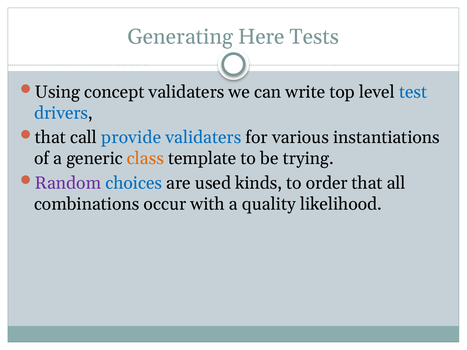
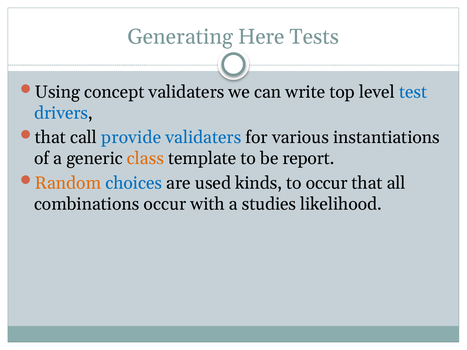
trying: trying -> report
Random colour: purple -> orange
to order: order -> occur
quality: quality -> studies
